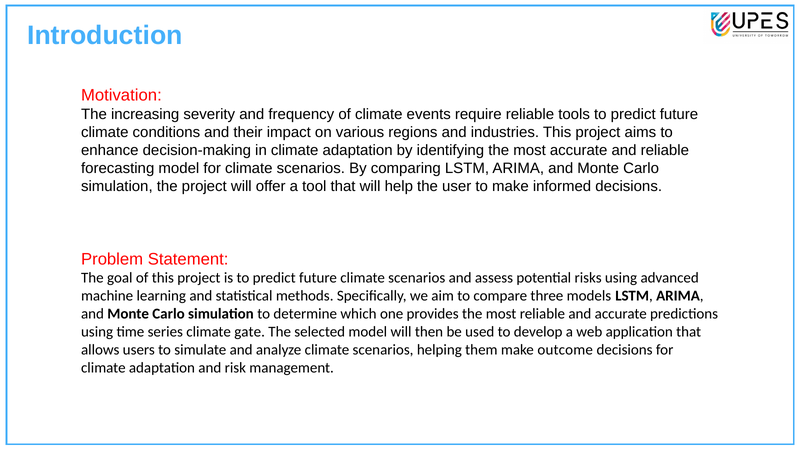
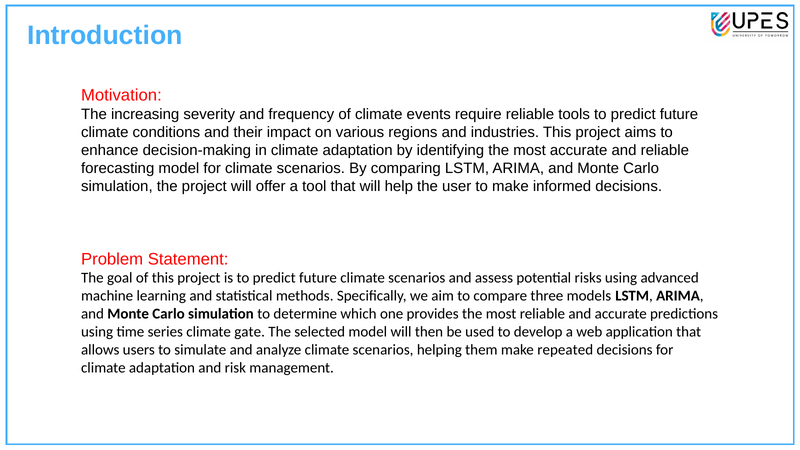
outcome: outcome -> repeated
